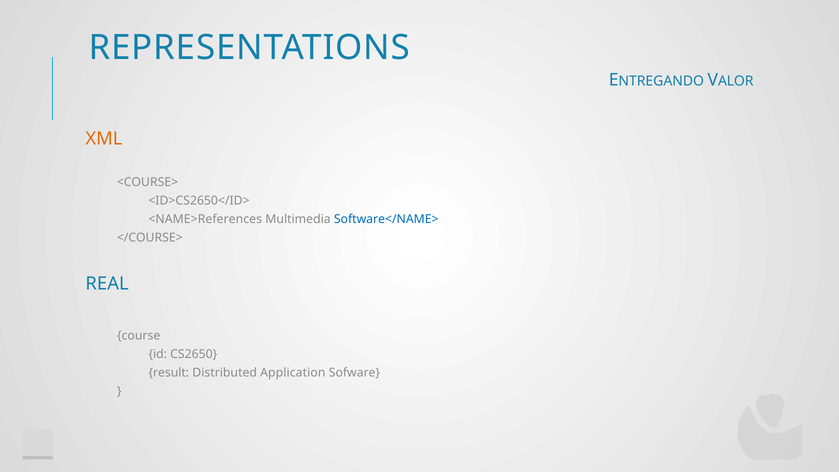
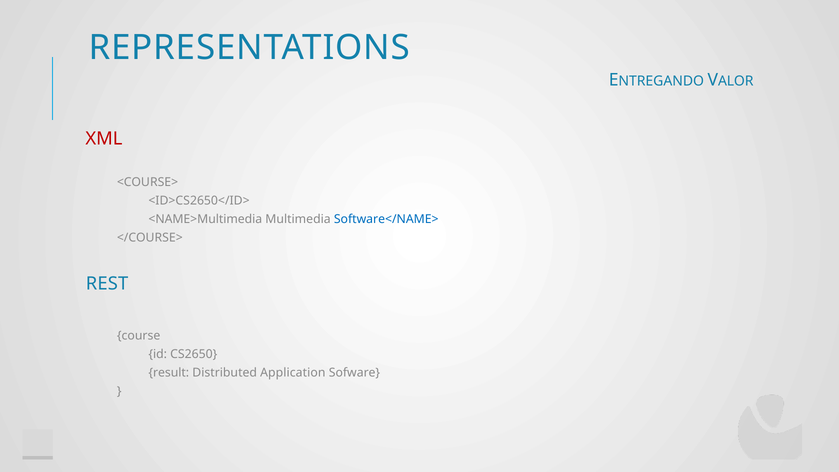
XML colour: orange -> red
<NAME>References: <NAME>References -> <NAME>Multimedia
REAL: REAL -> REST
